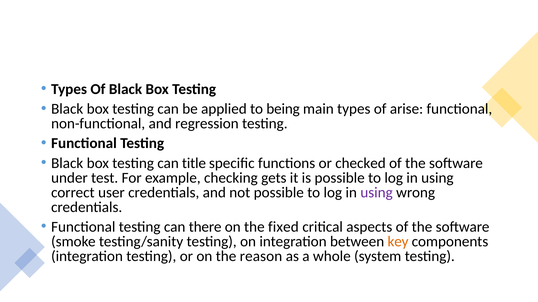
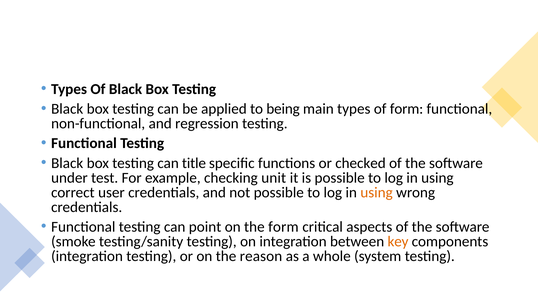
of arise: arise -> form
gets: gets -> unit
using at (377, 193) colour: purple -> orange
there: there -> point
the fixed: fixed -> form
